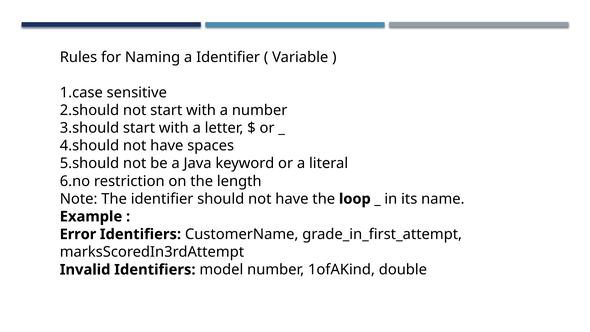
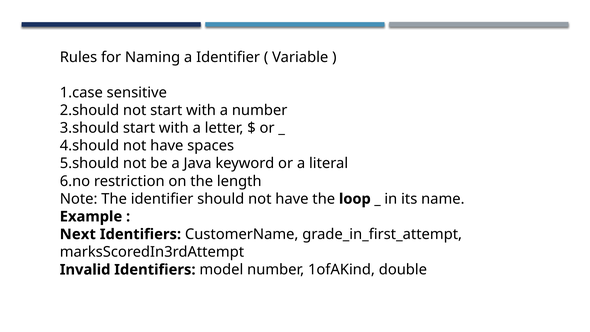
Error: Error -> Next
